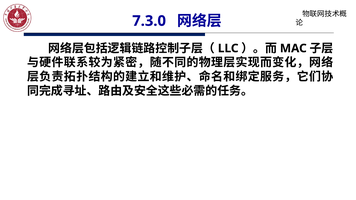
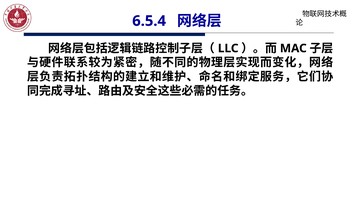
7.3.0: 7.3.0 -> 6.5.4
